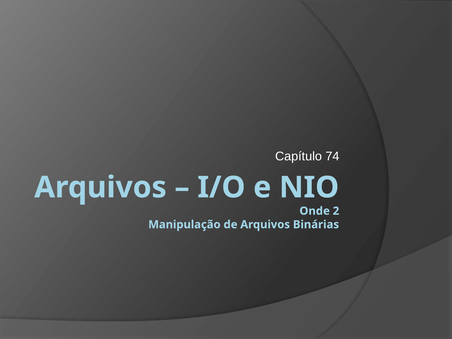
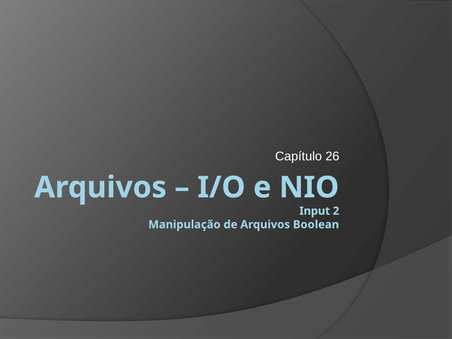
74: 74 -> 26
Onde: Onde -> Input
Binárias: Binárias -> Boolean
